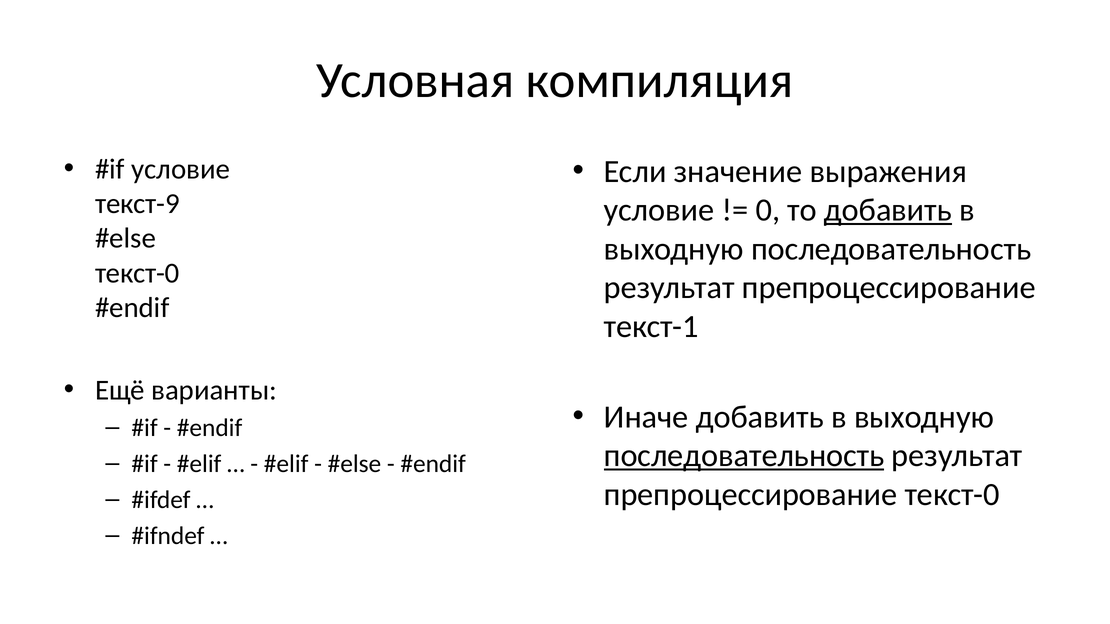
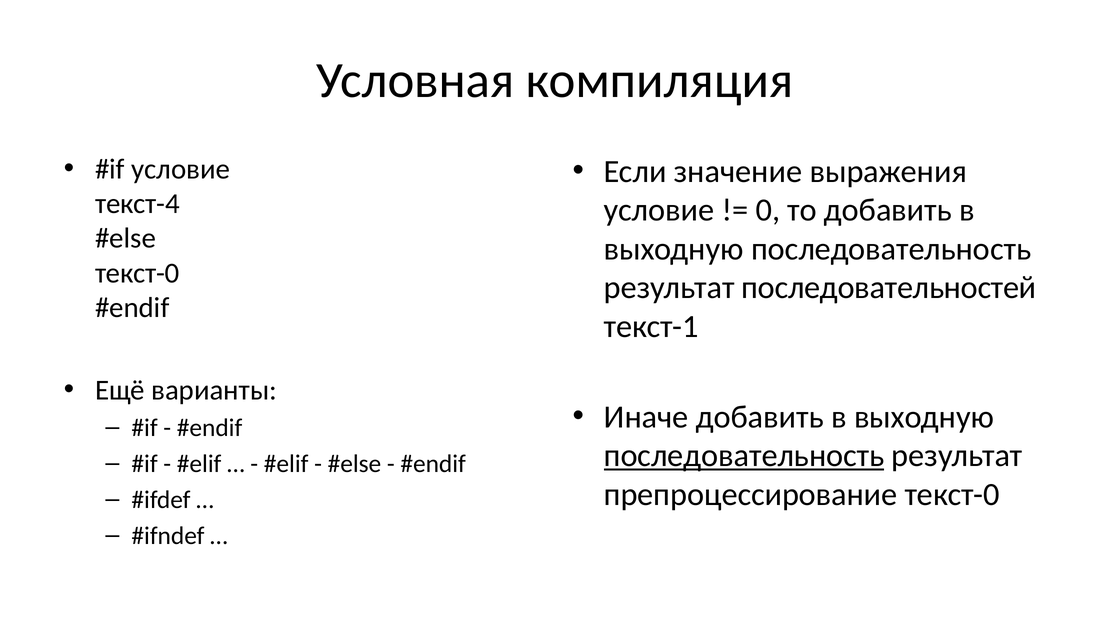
текст-9: текст-9 -> текст-4
добавить at (888, 210) underline: present -> none
препроцессирование at (889, 288): препроцессирование -> последовательностей
